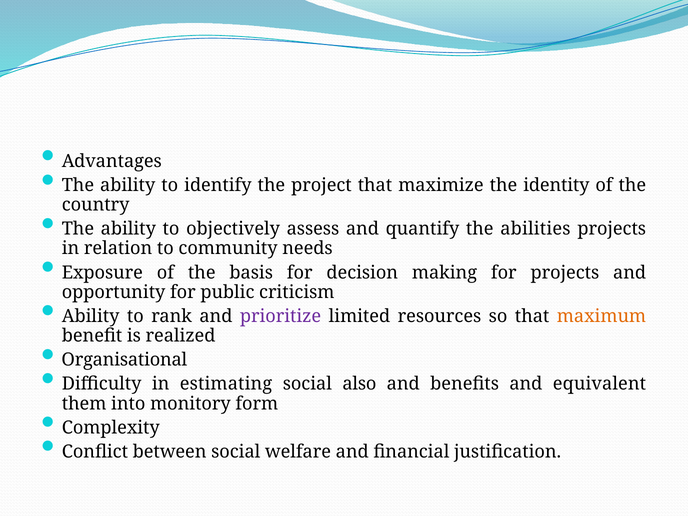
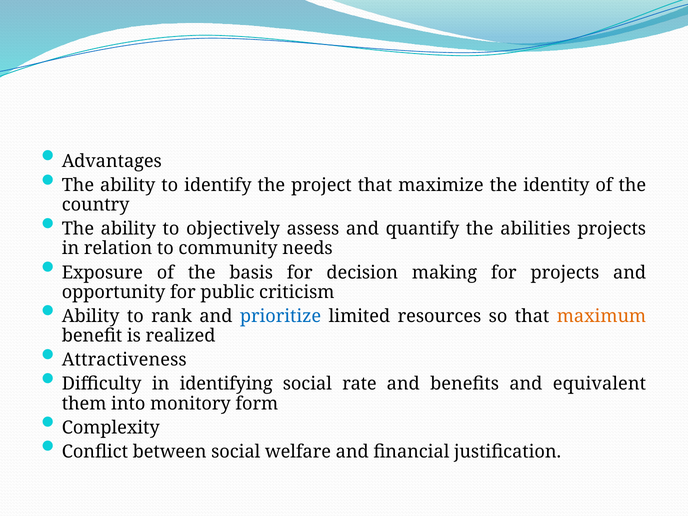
prioritize colour: purple -> blue
Organisational: Organisational -> Attractiveness
estimating: estimating -> identifying
also: also -> rate
